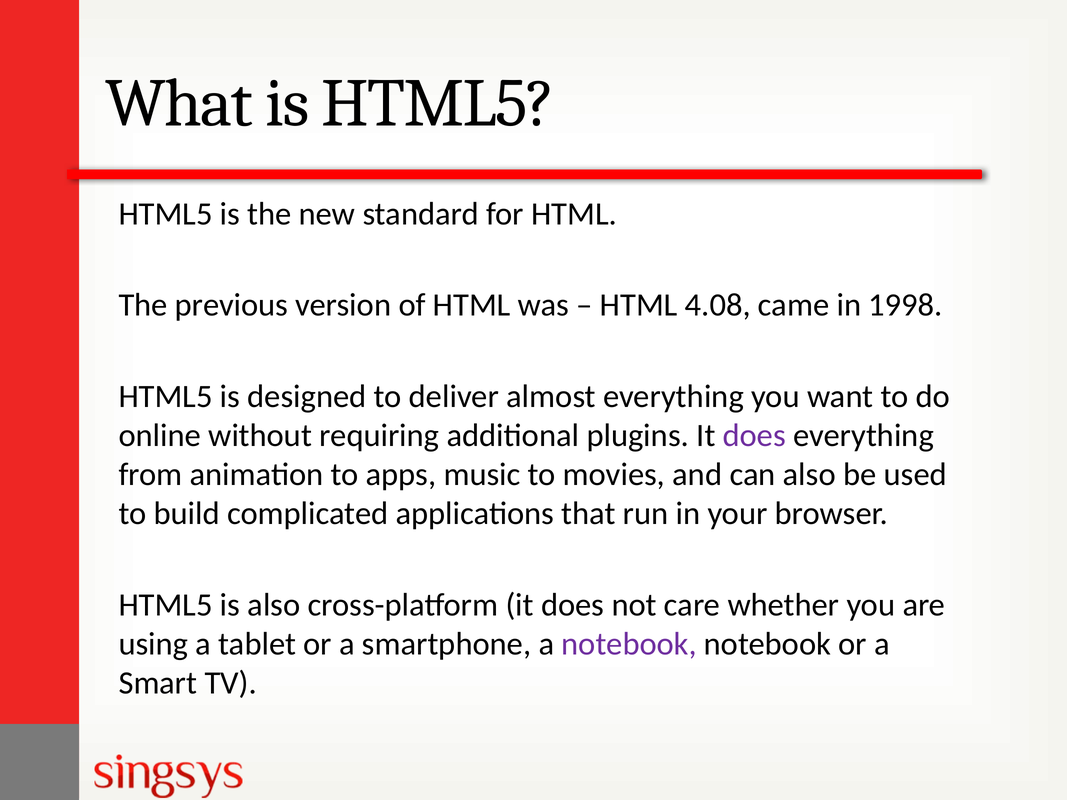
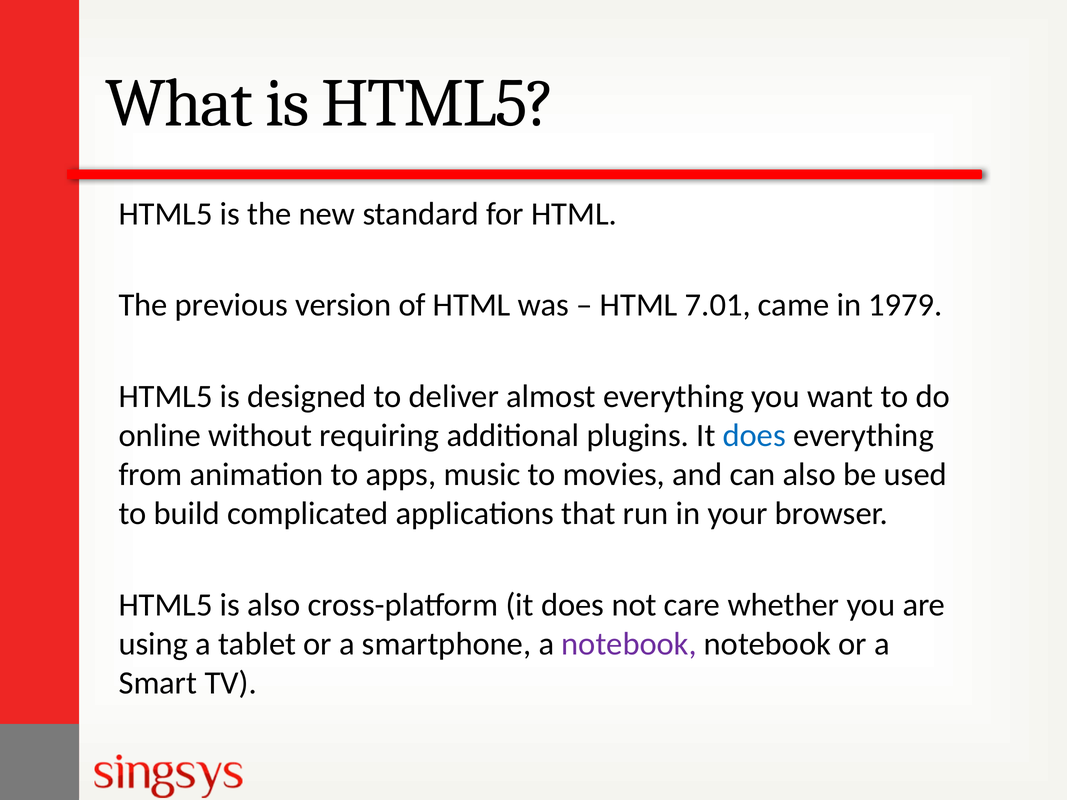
4.08: 4.08 -> 7.01
1998: 1998 -> 1979
does at (754, 435) colour: purple -> blue
